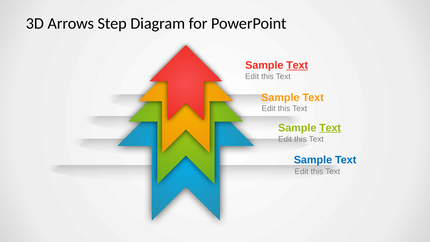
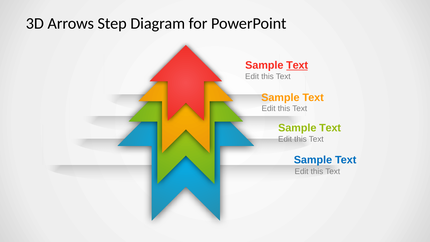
Text at (330, 128) underline: present -> none
